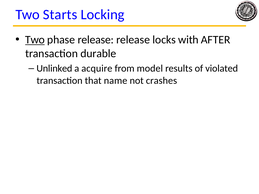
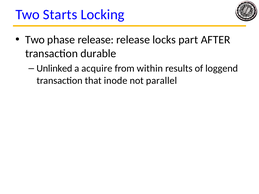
Two at (35, 40) underline: present -> none
with: with -> part
model: model -> within
violated: violated -> loggend
name: name -> inode
crashes: crashes -> parallel
